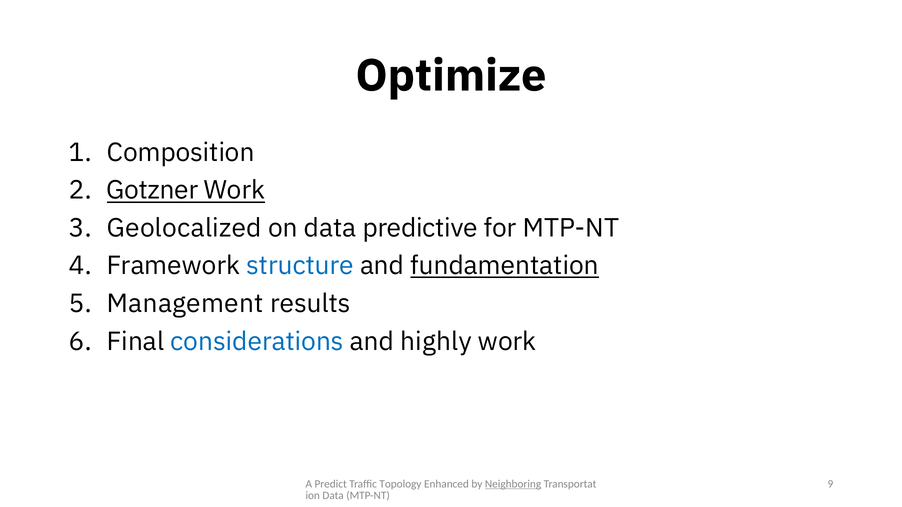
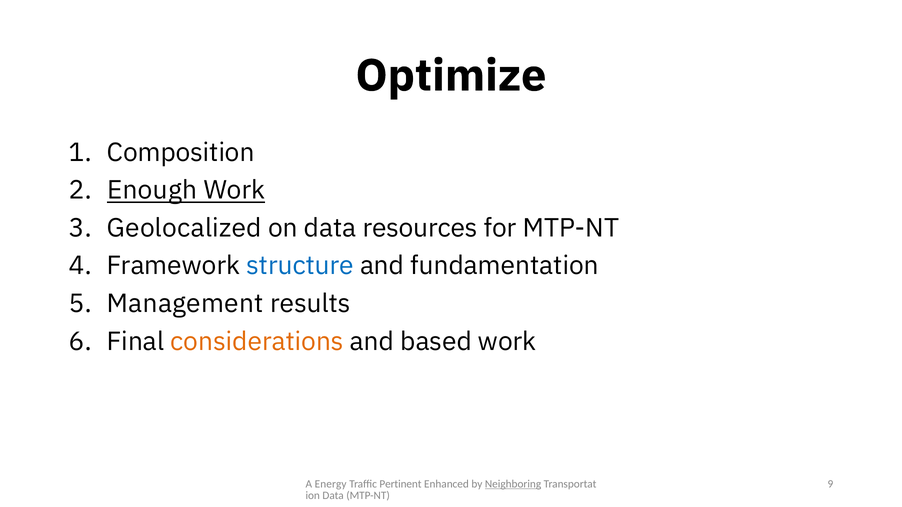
Gotzner: Gotzner -> Enough
predictive: predictive -> resources
fundamentation underline: present -> none
considerations colour: blue -> orange
highly: highly -> based
Predict: Predict -> Energy
Topology: Topology -> Pertinent
